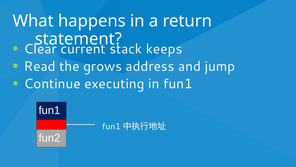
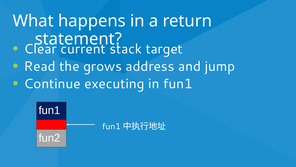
keeps: keeps -> target
